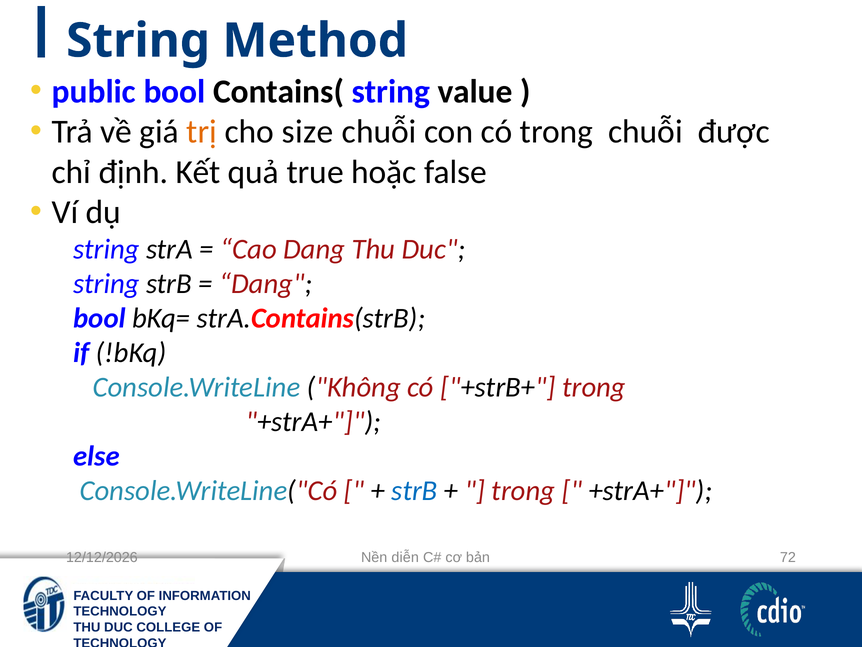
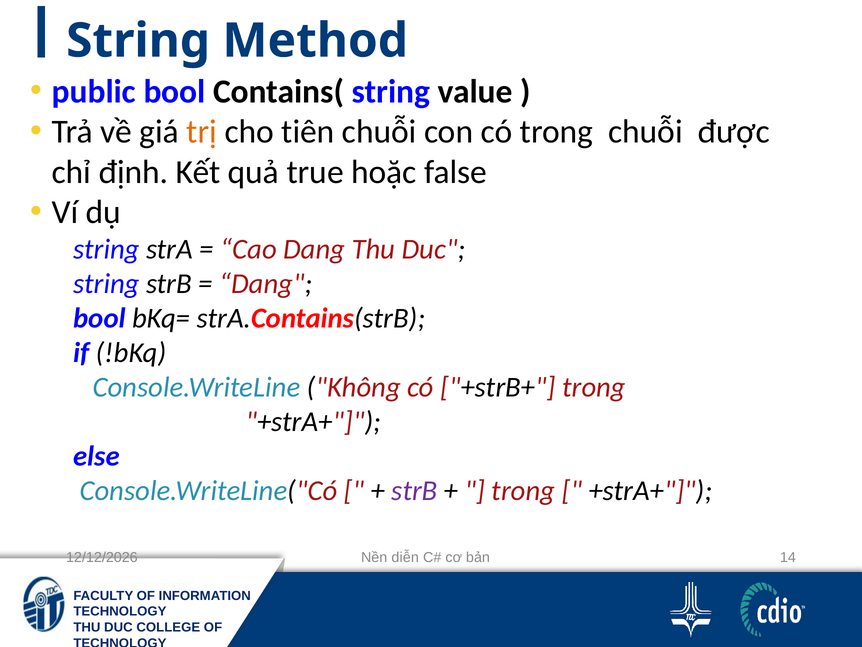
size: size -> tiên
strB at (414, 491) colour: blue -> purple
72: 72 -> 14
